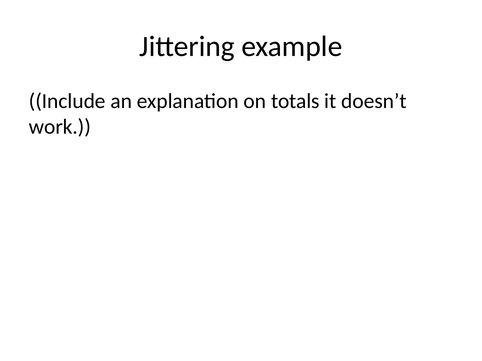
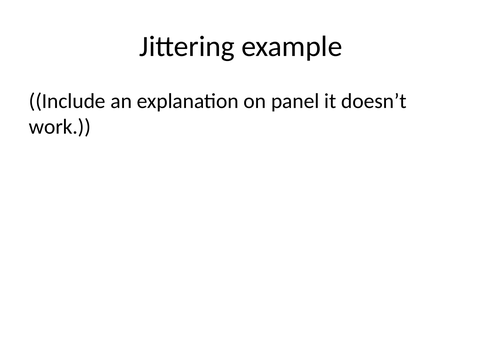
totals: totals -> panel
